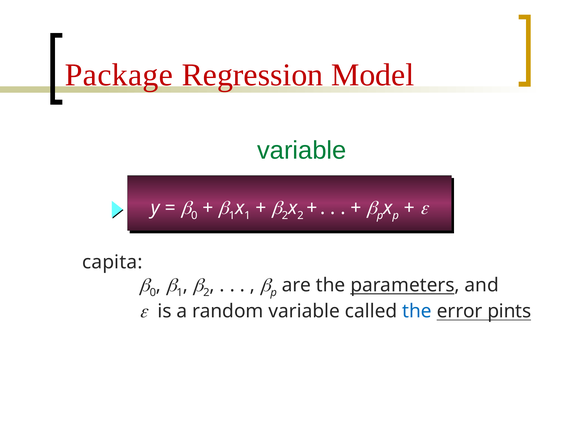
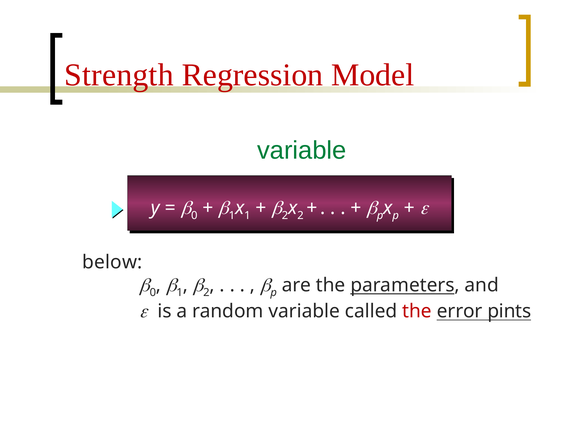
Package: Package -> Strength
capita: capita -> below
the at (417, 312) colour: blue -> red
